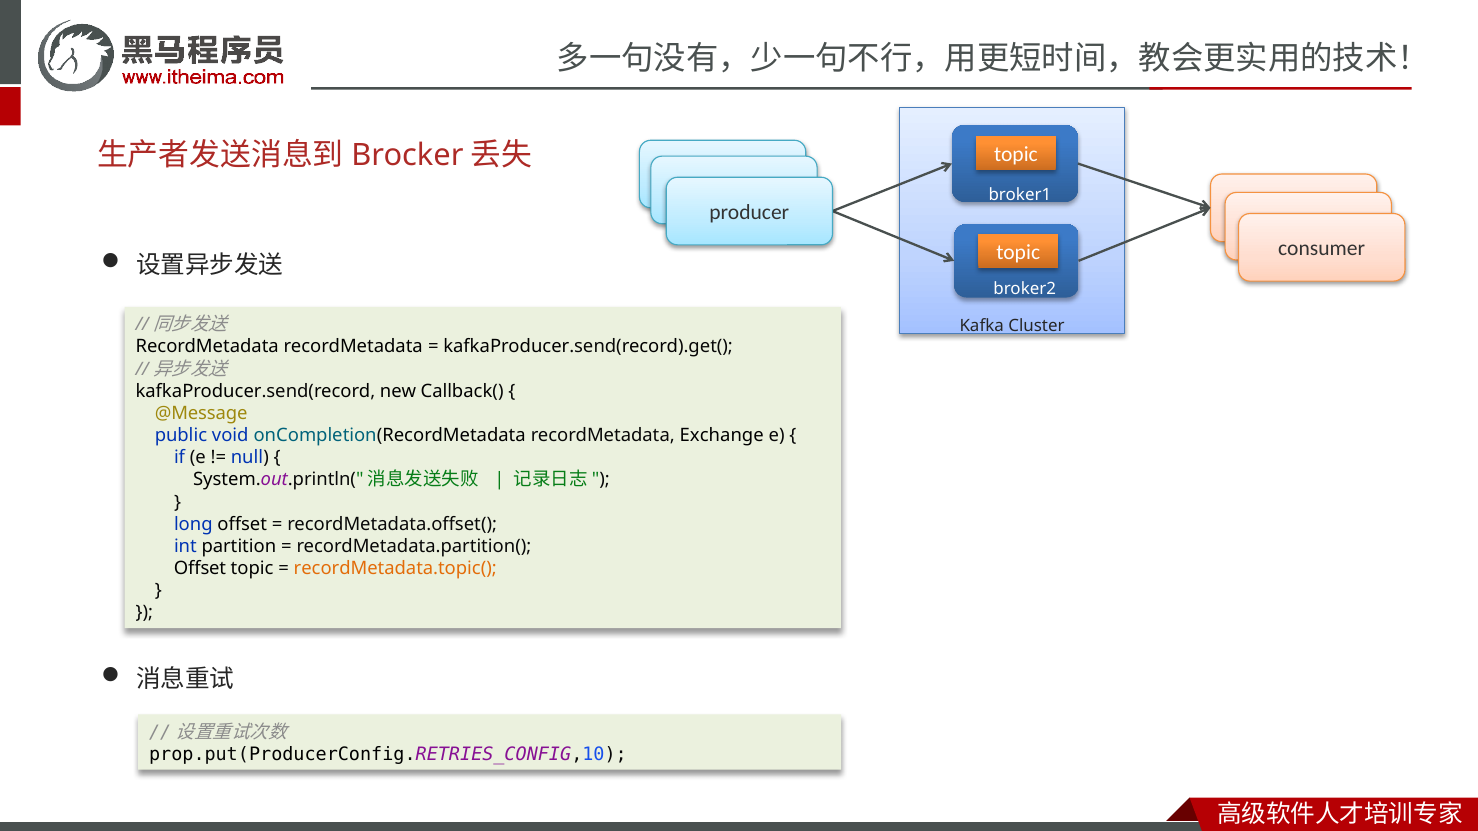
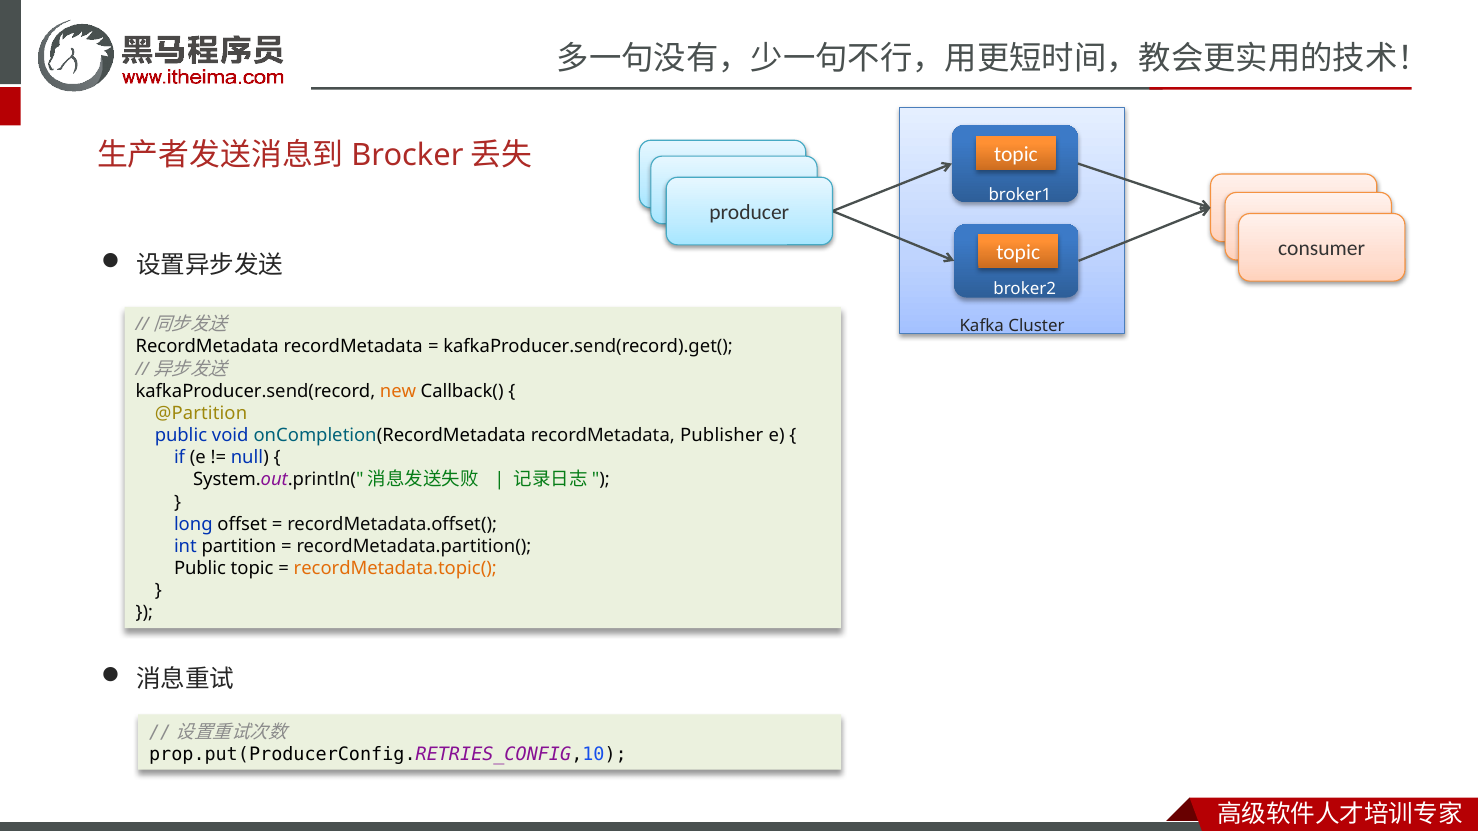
new colour: black -> orange
@Message: @Message -> @Partition
Exchange: Exchange -> Publisher
Offset at (200, 569): Offset -> Public
